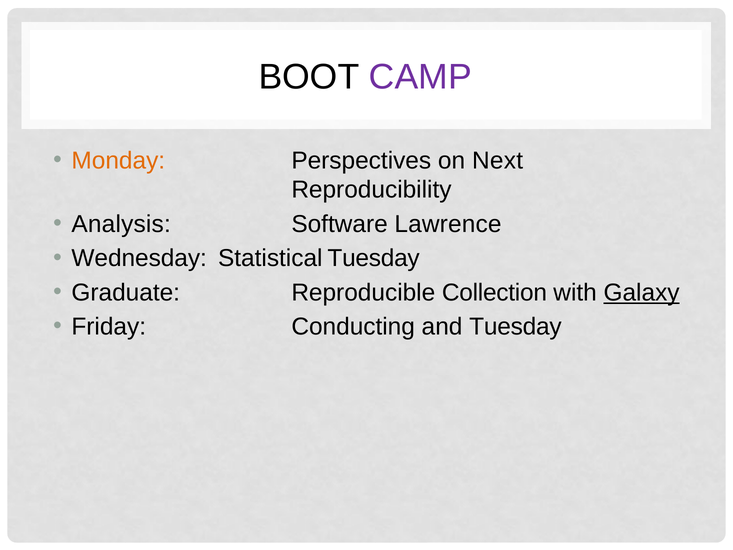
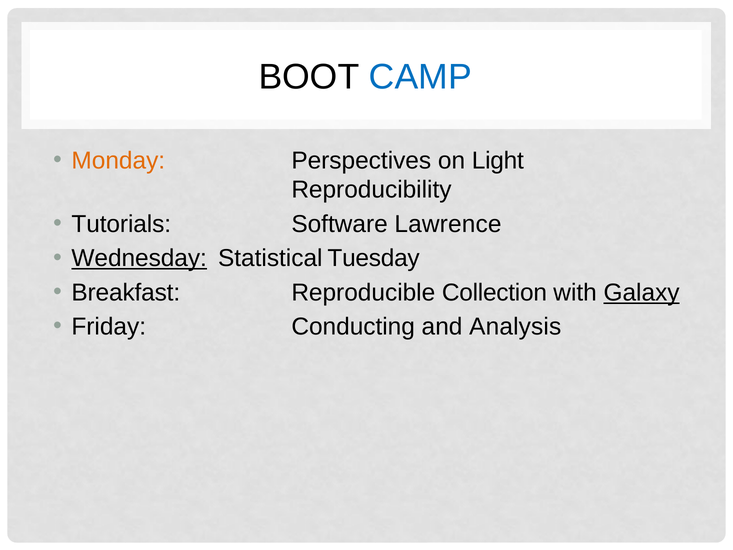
CAMP colour: purple -> blue
Next: Next -> Light
Analysis: Analysis -> Tutorials
Wednesday underline: none -> present
Graduate: Graduate -> Breakfast
and Tuesday: Tuesday -> Analysis
